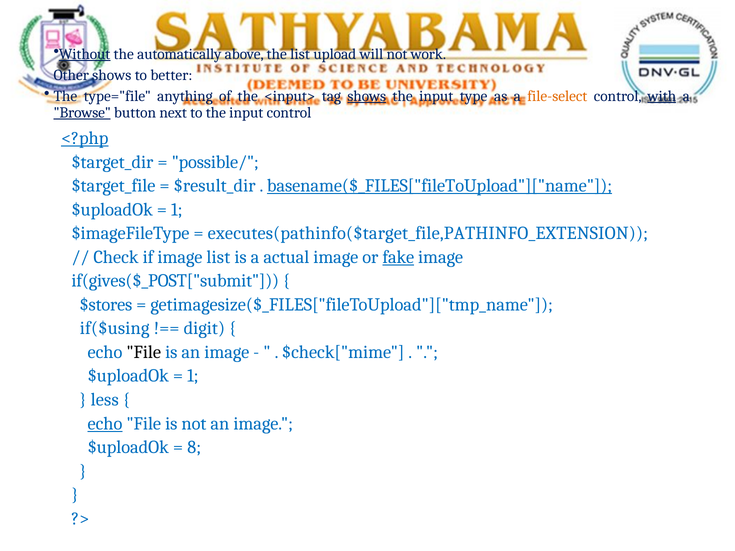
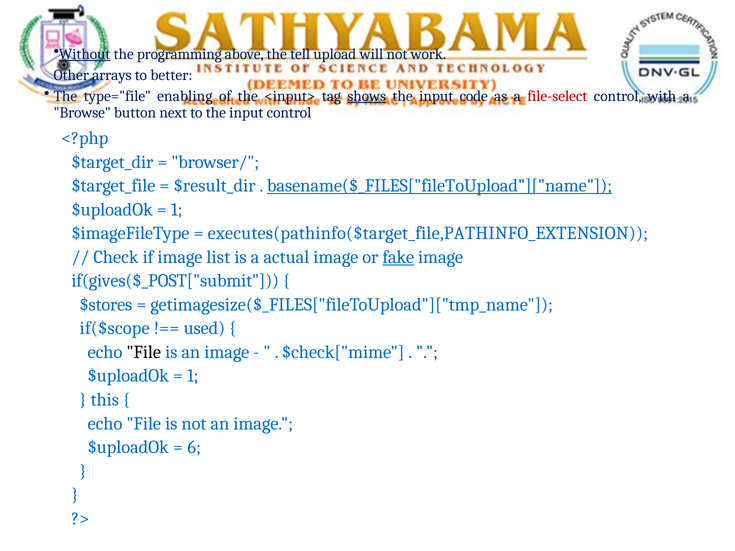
automatically: automatically -> programming
the list: list -> tell
Other shows: shows -> arrays
anything: anything -> enabling
type: type -> code
file-select colour: orange -> red
with underline: present -> none
Browse underline: present -> none
<?php underline: present -> none
possible/: possible/ -> browser/
if($using: if($using -> if($scope
digit: digit -> used
less: less -> this
echo at (105, 424) underline: present -> none
8: 8 -> 6
